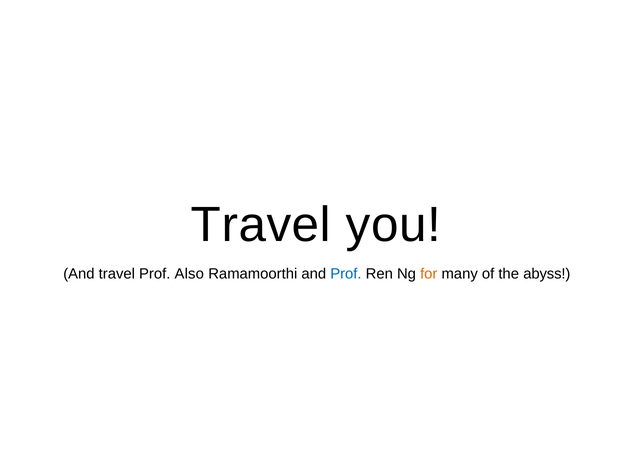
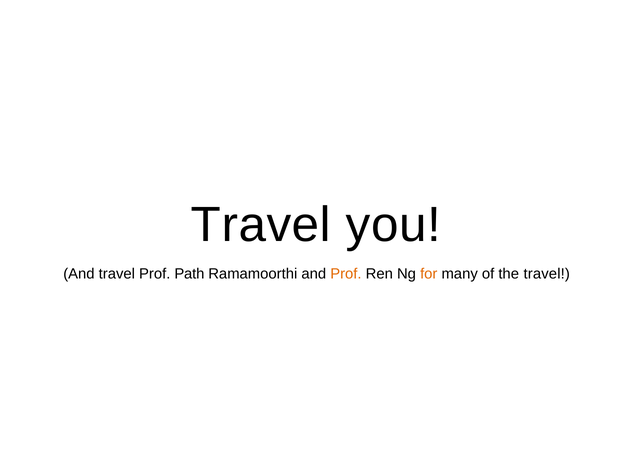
Also: Also -> Path
Prof at (346, 274) colour: blue -> orange
the abyss: abyss -> travel
